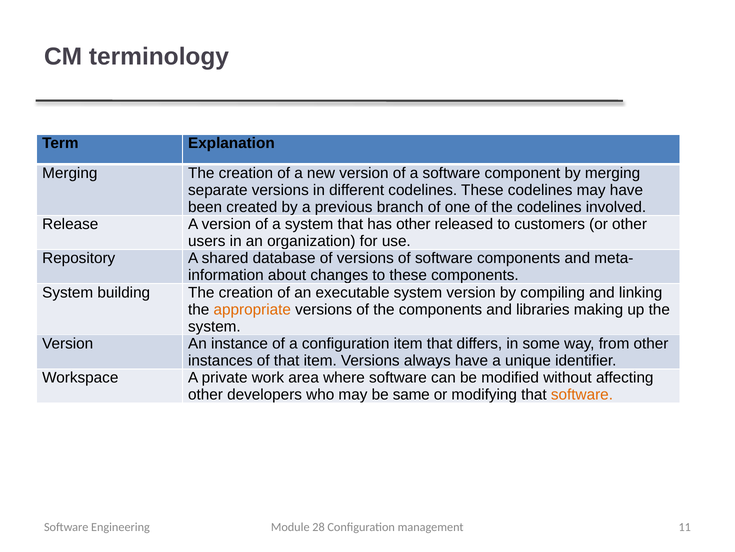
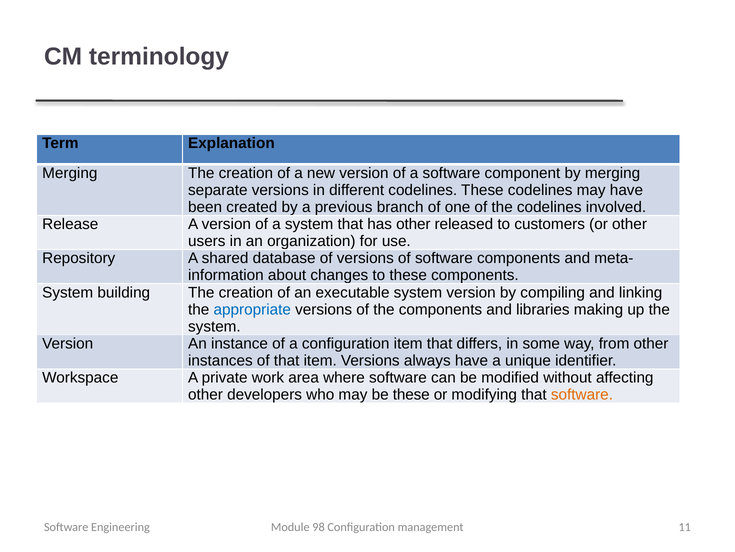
appropriate colour: orange -> blue
be same: same -> these
28: 28 -> 98
